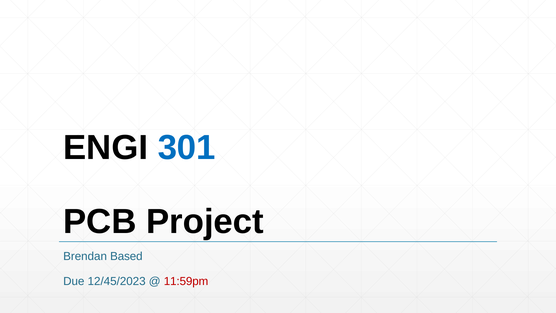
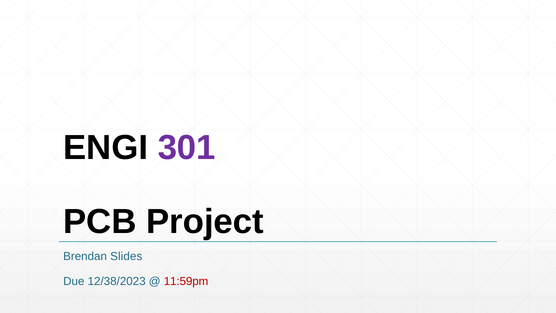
301 colour: blue -> purple
Based: Based -> Slides
12/45/2023: 12/45/2023 -> 12/38/2023
